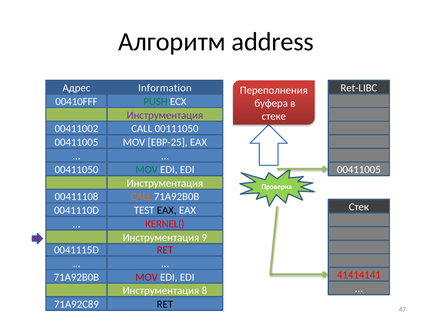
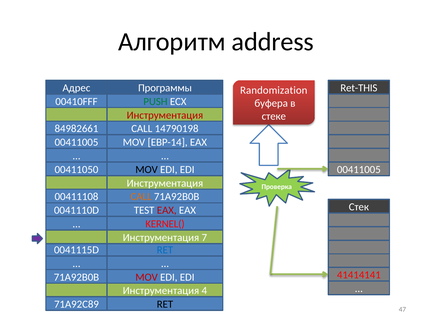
Information: Information -> Программы
Ret-LIBC: Ret-LIBC -> Ret-THIS
Переполнения: Переполнения -> Randomization
Инструментация at (165, 115) colour: purple -> red
00411002: 00411002 -> 84982661
00111050: 00111050 -> 14790198
EBP-25: EBP-25 -> EBP-14
MOV at (147, 170) colour: green -> black
EAX at (167, 210) colour: black -> red
9: 9 -> 7
RET at (165, 250) colour: red -> blue
8: 8 -> 4
